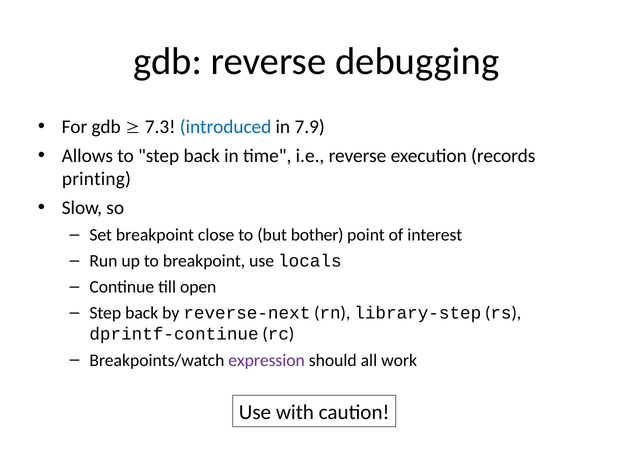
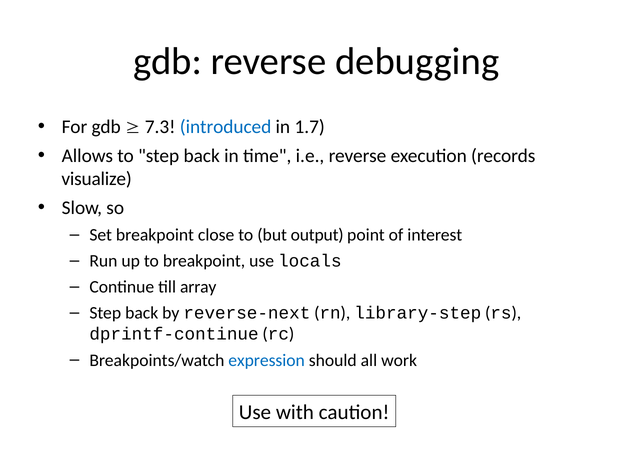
7.9: 7.9 -> 1.7
printing: printing -> visualize
bother: bother -> output
open: open -> array
expression colour: purple -> blue
